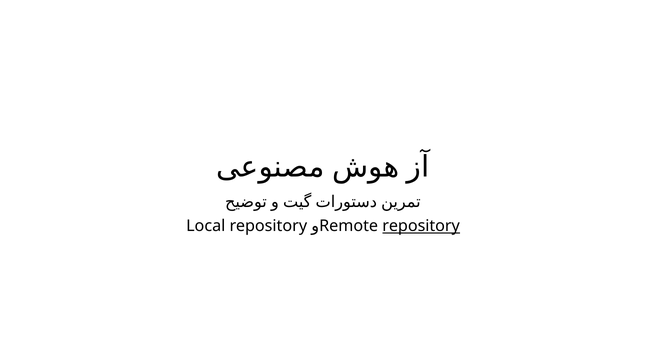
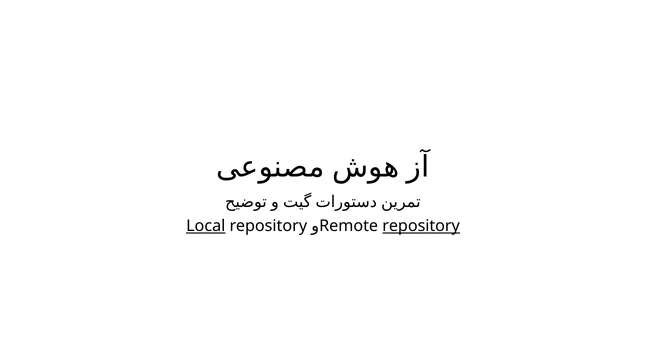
Local underline: none -> present
